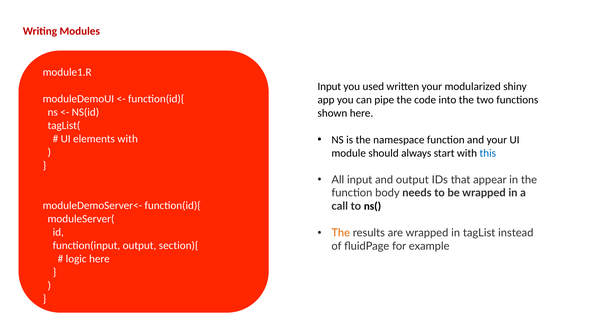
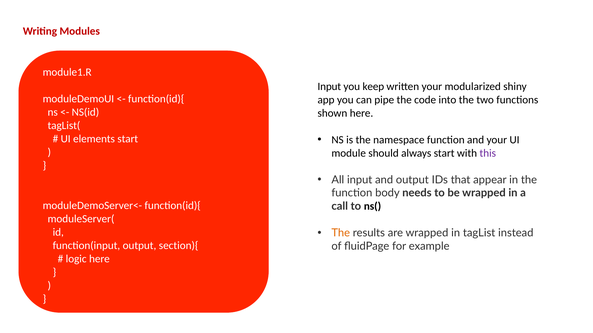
used: used -> keep
elements with: with -> start
this colour: blue -> purple
